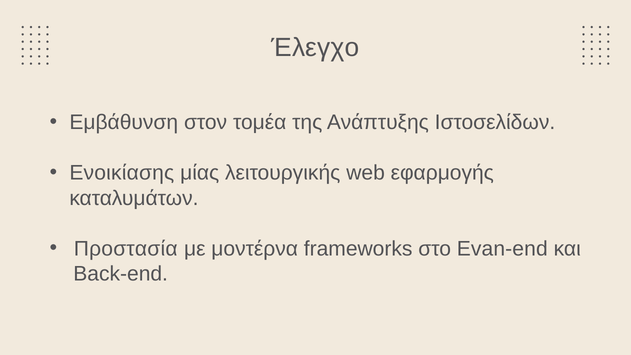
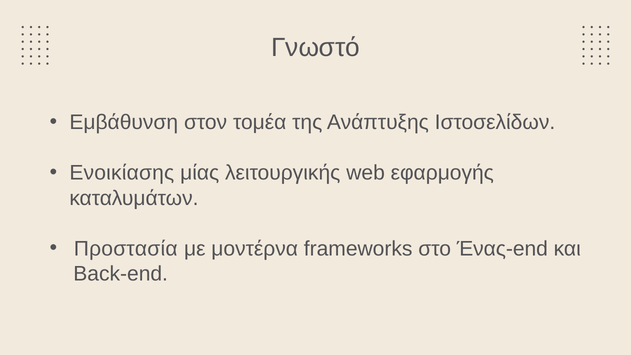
Έλεγχο: Έλεγχο -> Γνωστό
Evan-end: Evan-end -> Ένας-end
